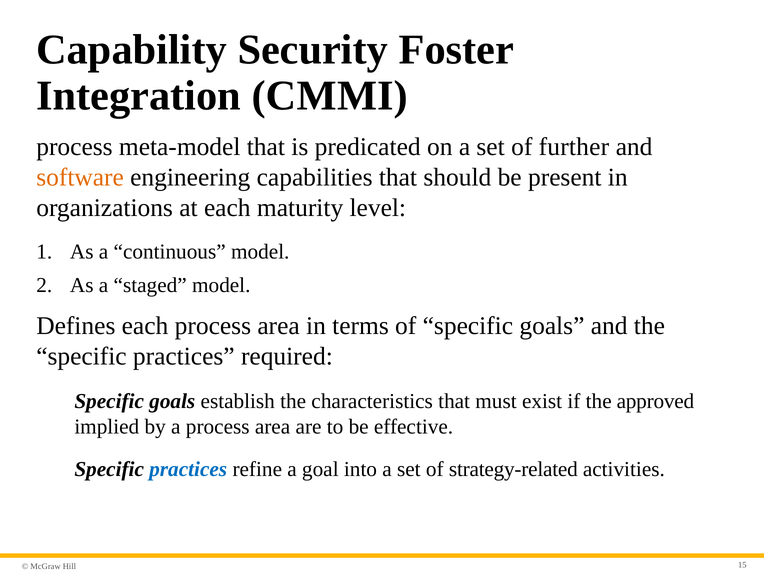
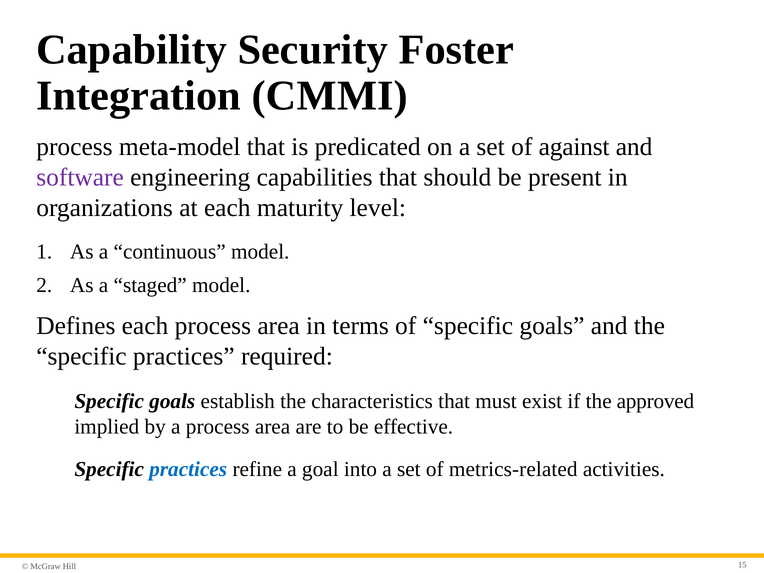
further: further -> against
software colour: orange -> purple
strategy-related: strategy-related -> metrics-related
